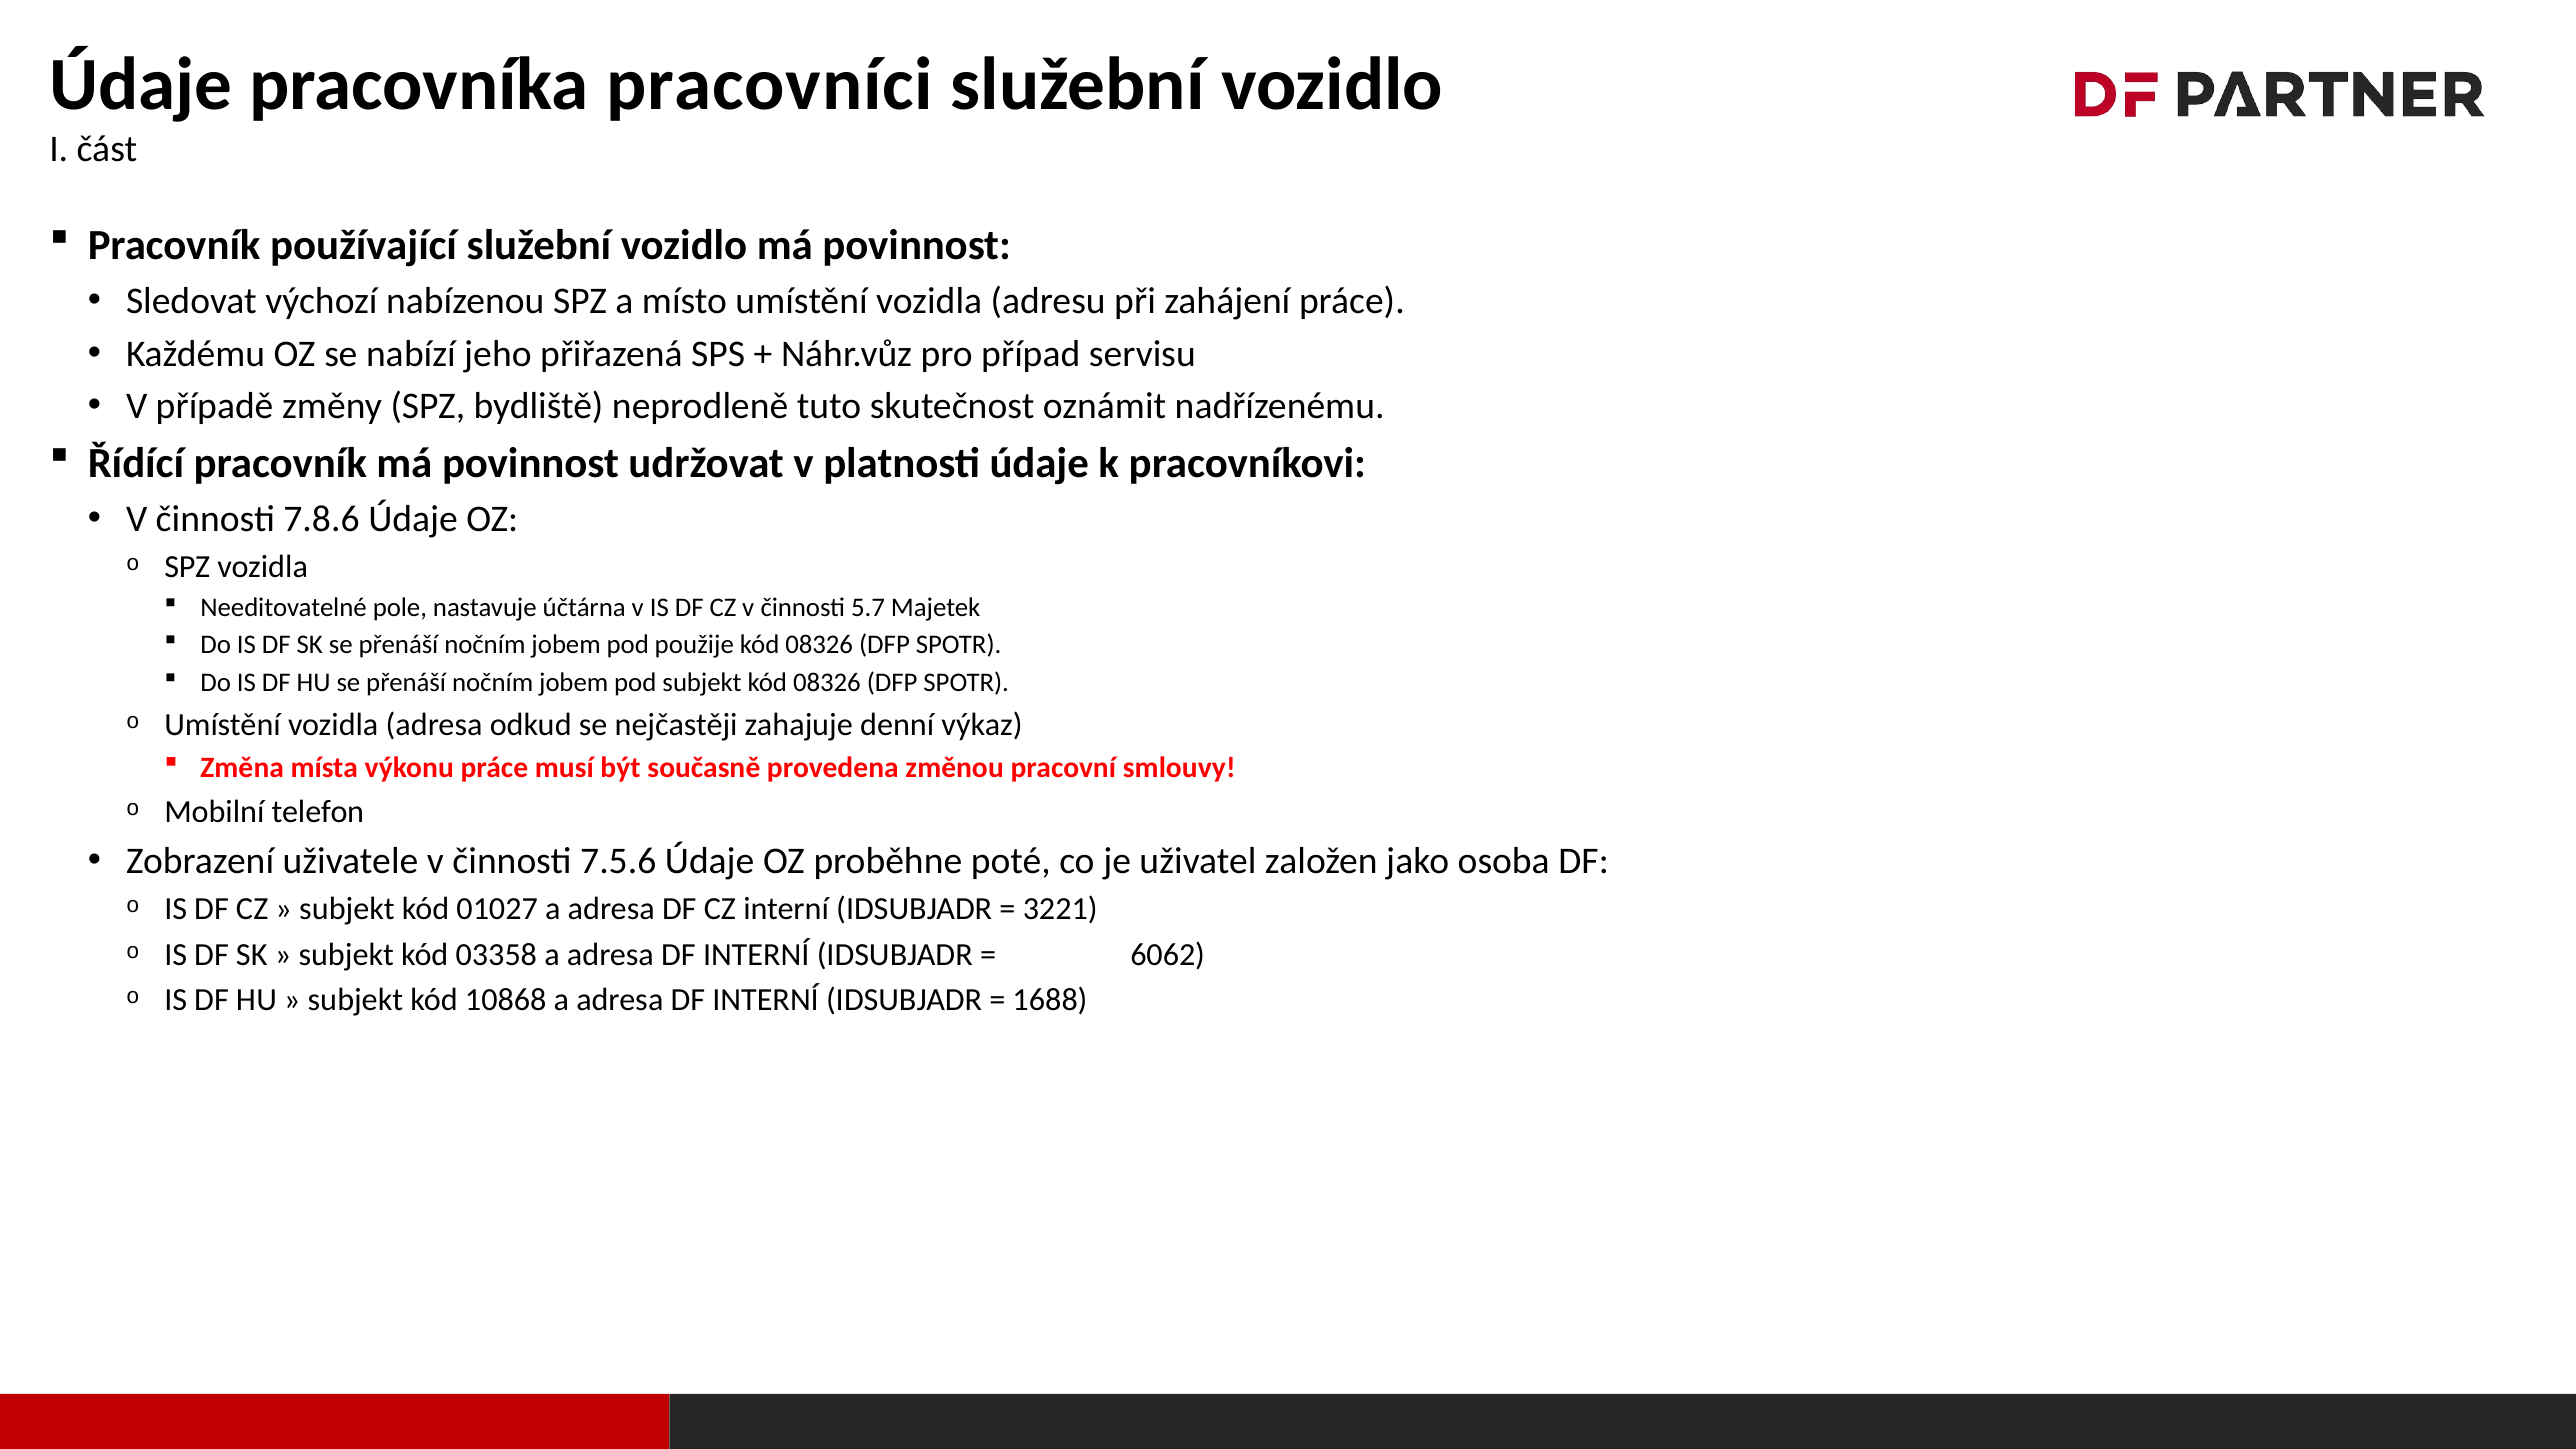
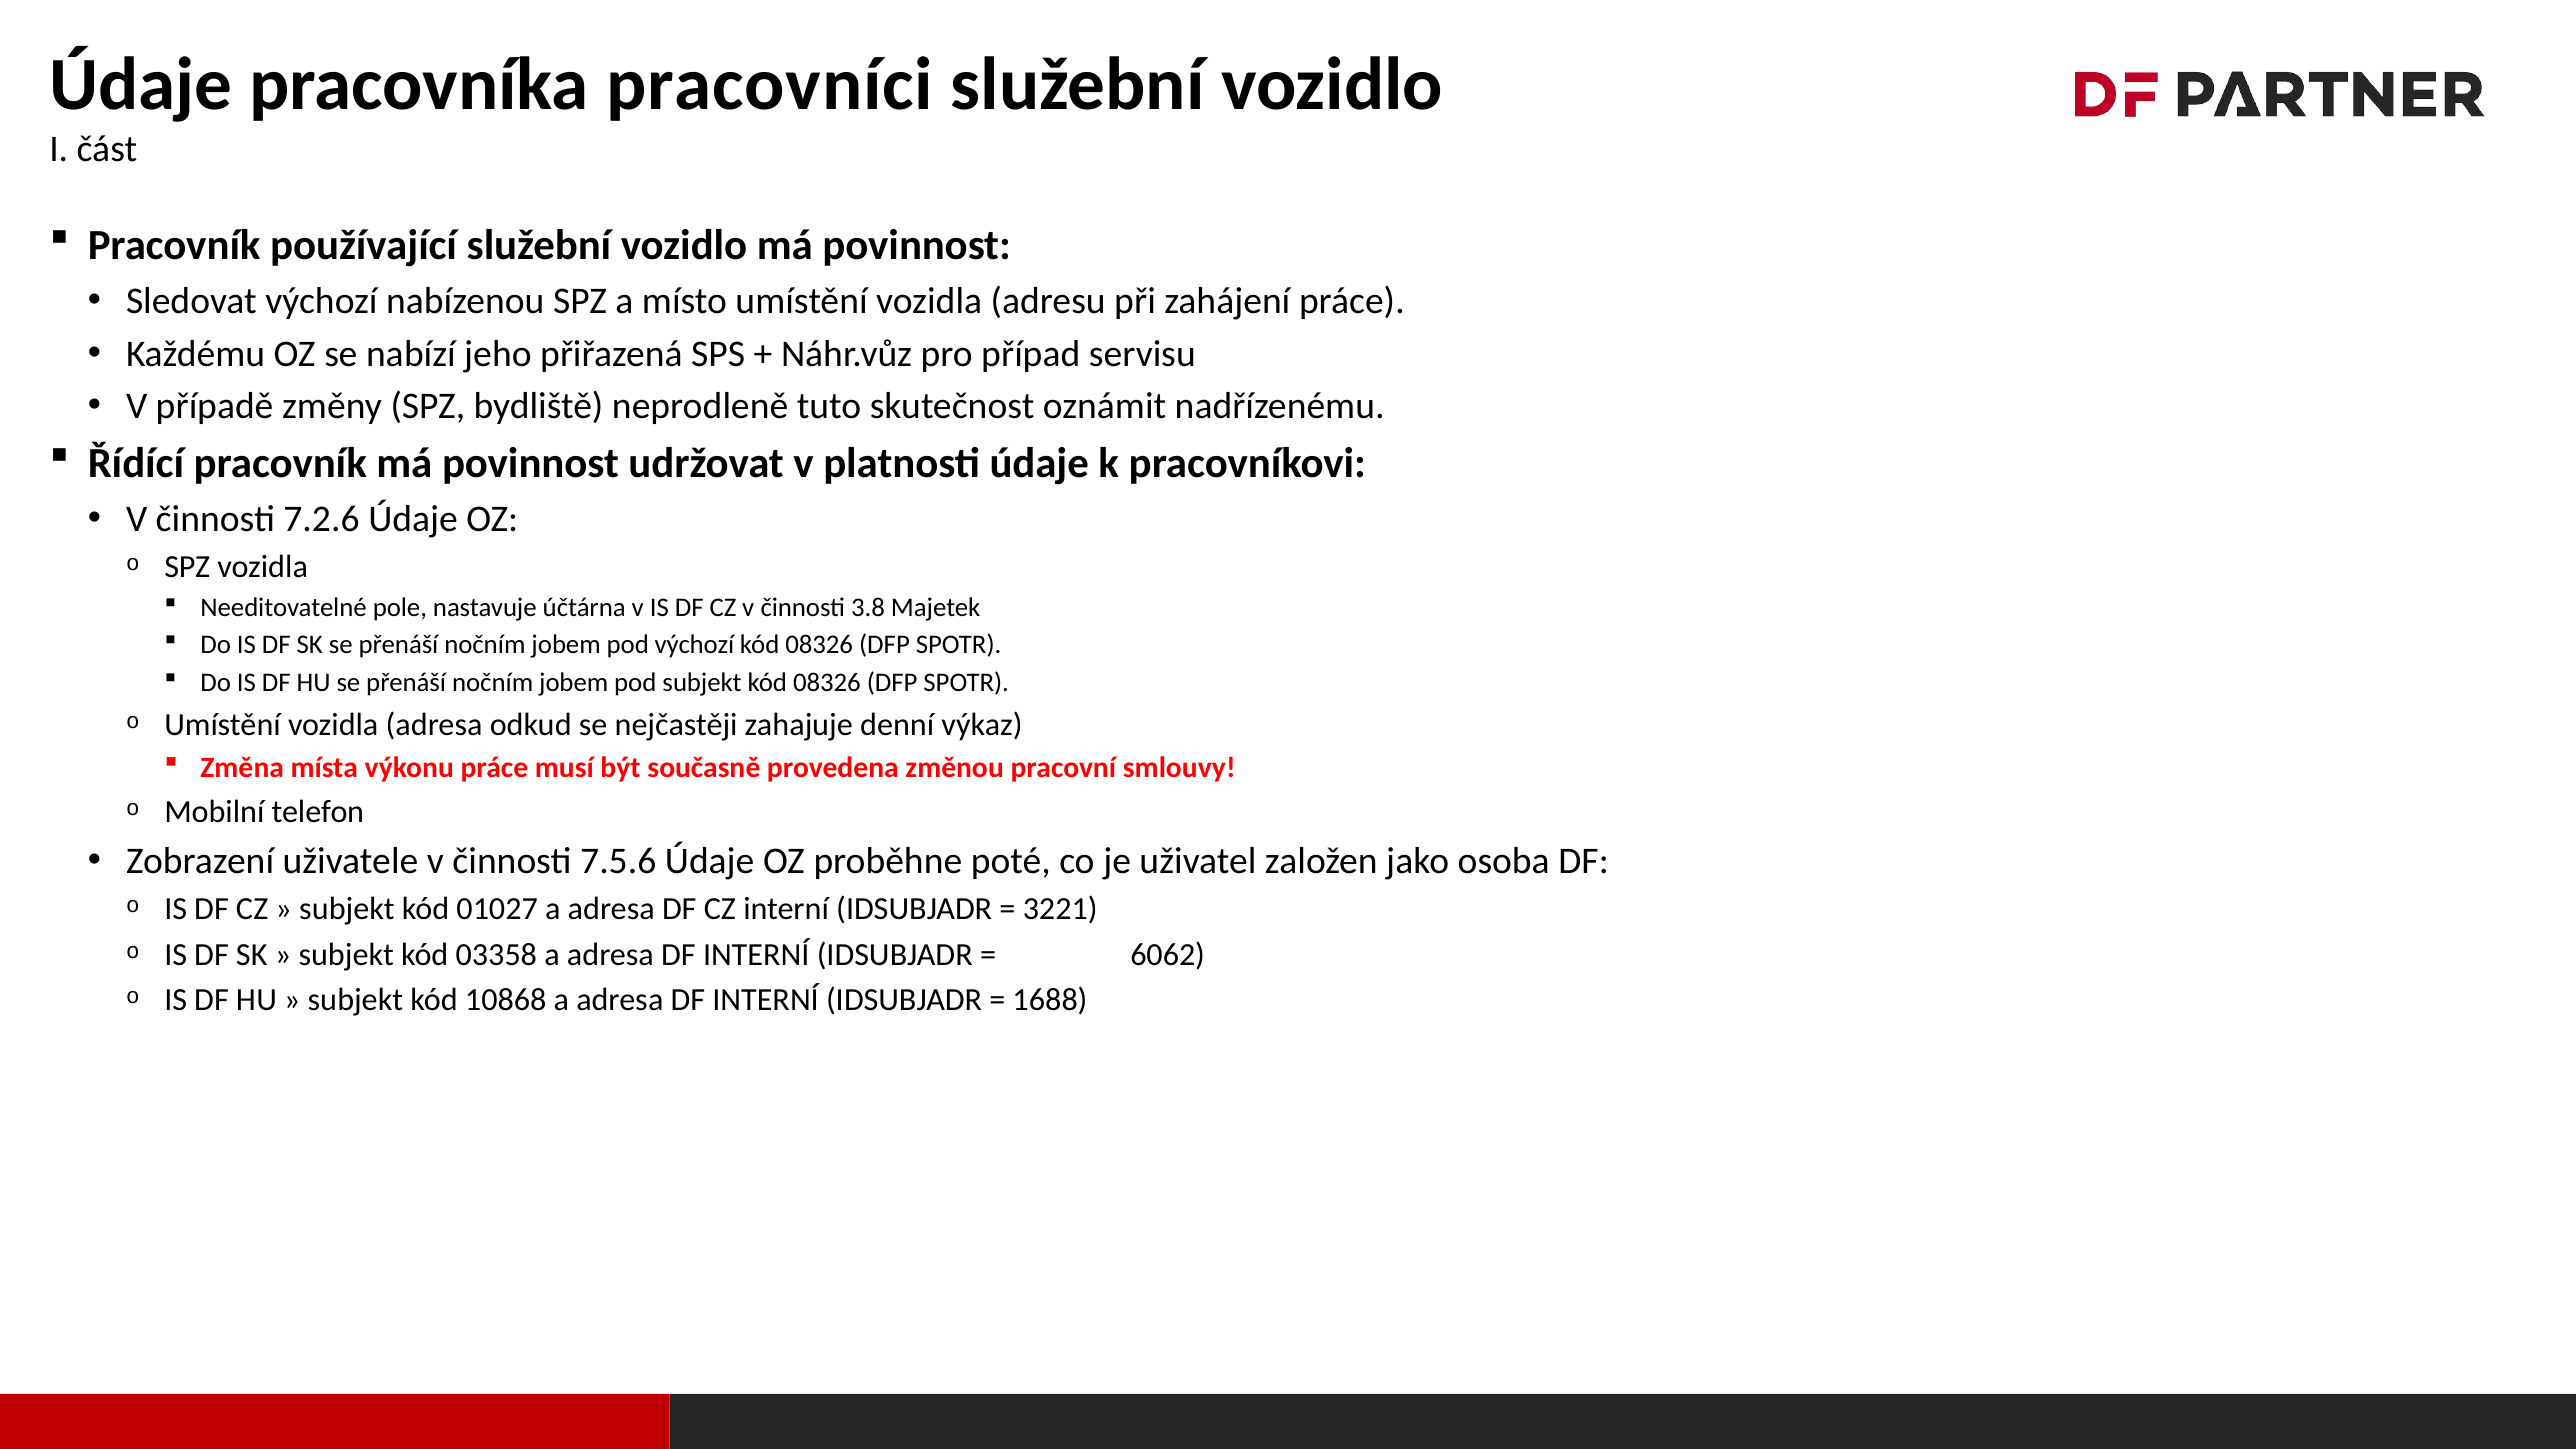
7.8.6: 7.8.6 -> 7.2.6
5.7: 5.7 -> 3.8
pod použije: použije -> výchozí
